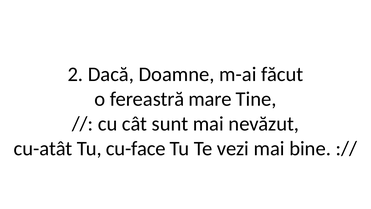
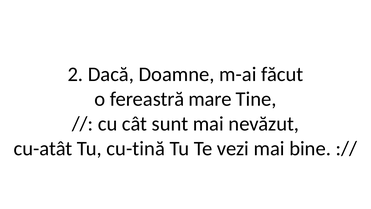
cu-face: cu-face -> cu-tină
